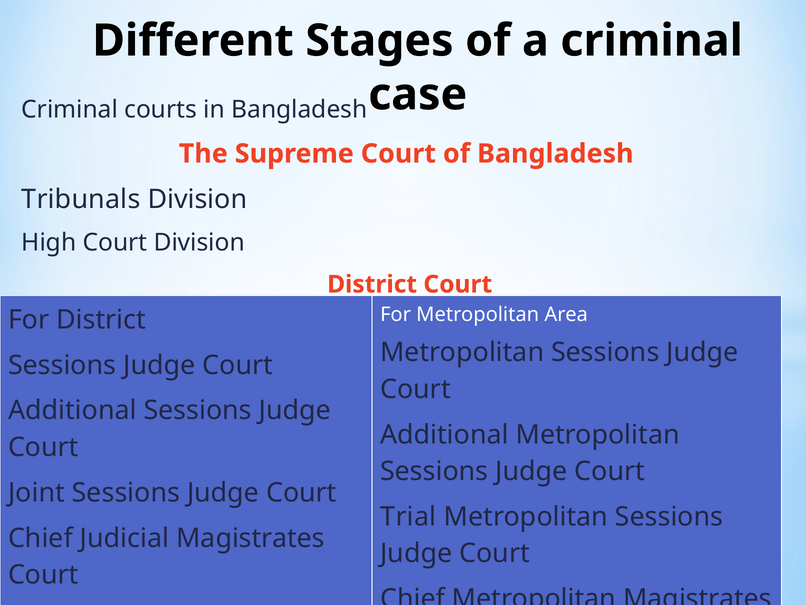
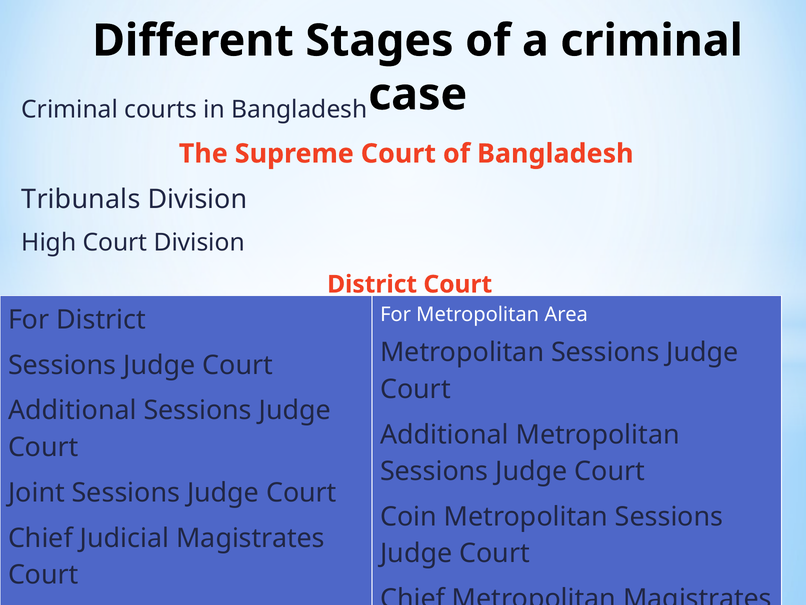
Trial: Trial -> Coin
